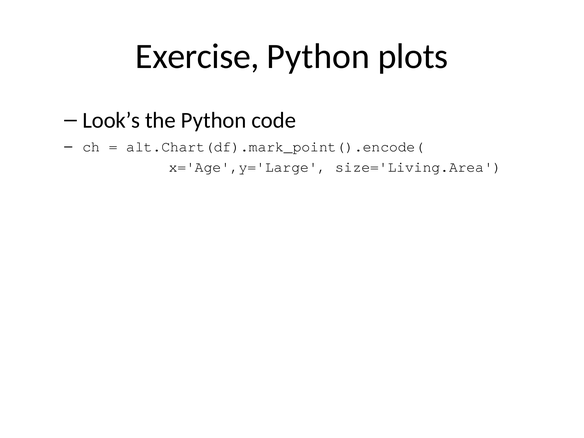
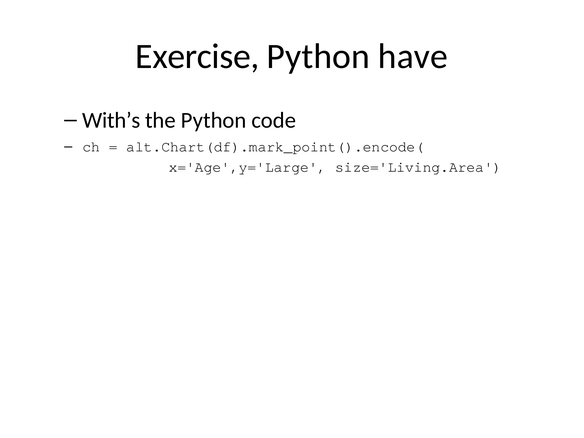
plots: plots -> have
Look’s: Look’s -> With’s
